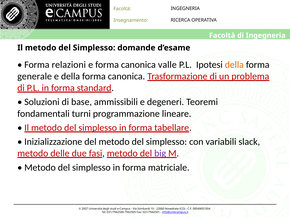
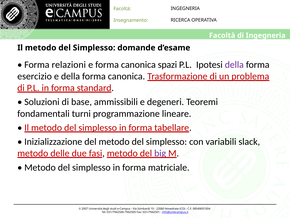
valle: valle -> spazi
della at (234, 65) colour: orange -> purple
generale: generale -> esercizio
